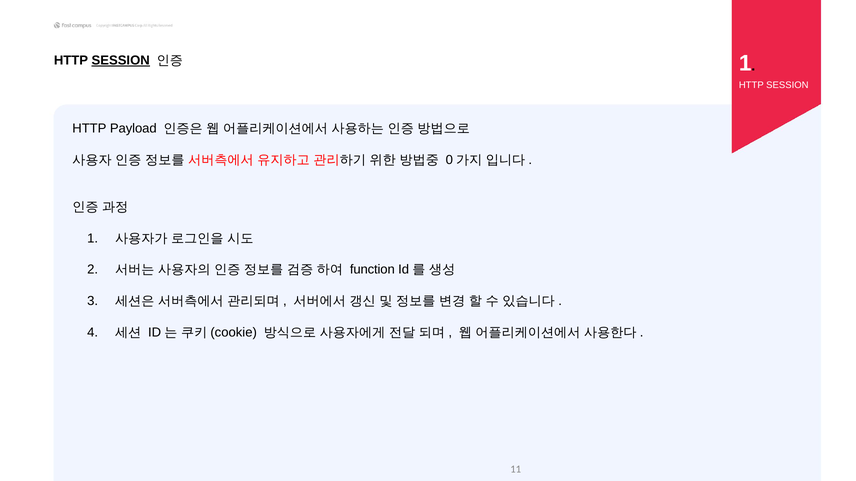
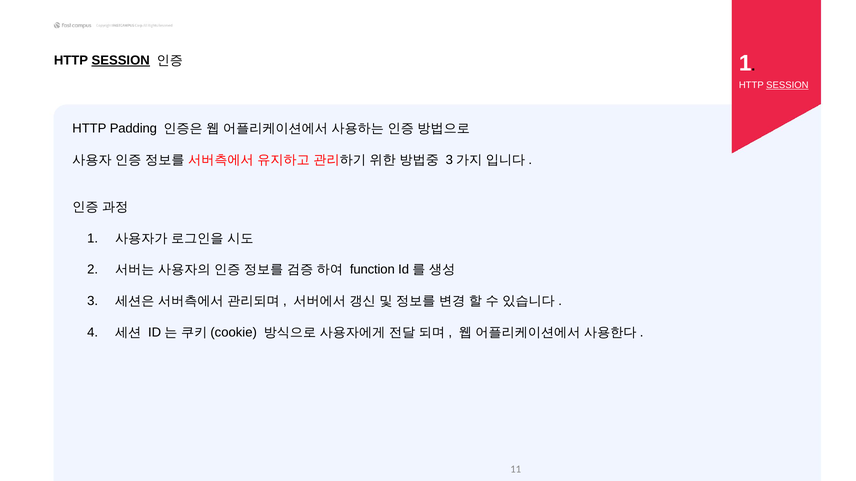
SESSION at (787, 85) underline: none -> present
Payload: Payload -> Padding
0 at (449, 160): 0 -> 3
